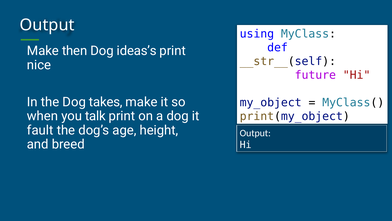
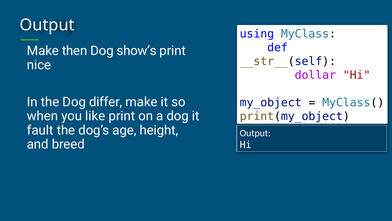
ideas’s: ideas’s -> show’s
future: future -> dollar
takes: takes -> differ
talk: talk -> like
